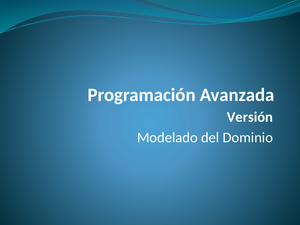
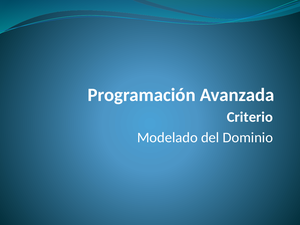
Versión: Versión -> Criterio
